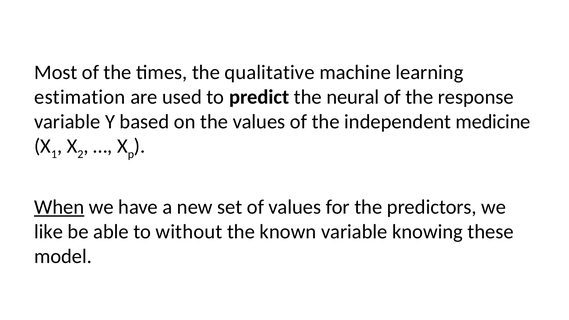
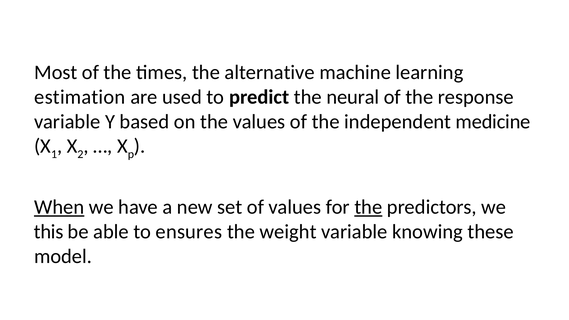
qualitative: qualitative -> alternative
the at (368, 207) underline: none -> present
like: like -> this
without: without -> ensures
known: known -> weight
